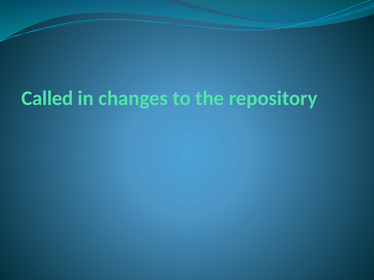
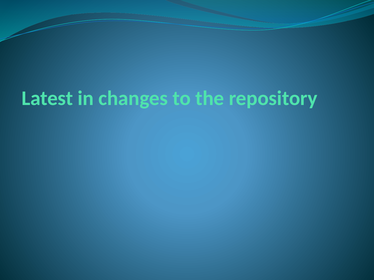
Called: Called -> Latest
